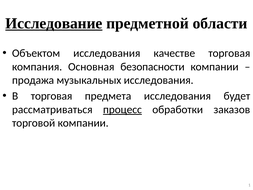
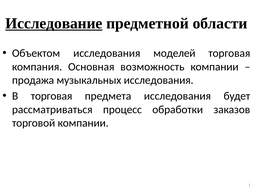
качестве: качестве -> моделей
безопасности: безопасности -> возможность
процесс underline: present -> none
